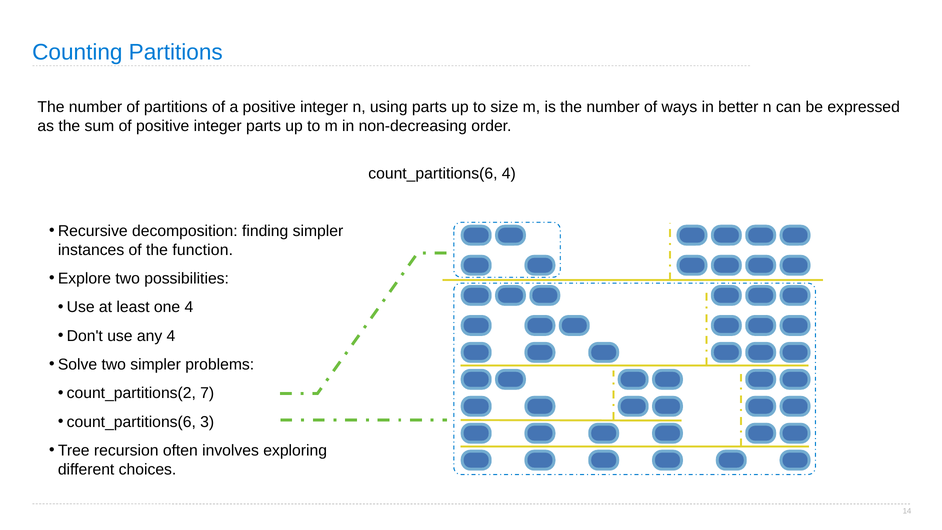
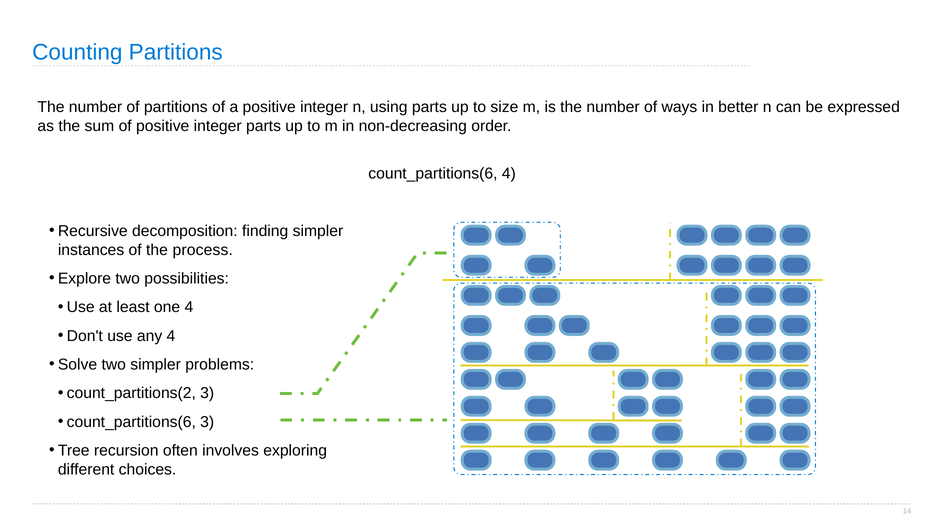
function: function -> process
count_partitions(2 7: 7 -> 3
